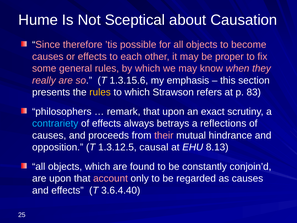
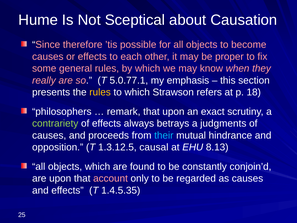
1.3.15.6: 1.3.15.6 -> 5.0.77.1
83: 83 -> 18
contrariety colour: light blue -> light green
reflections: reflections -> judgments
their colour: pink -> light blue
3.6.4.40: 3.6.4.40 -> 1.4.5.35
